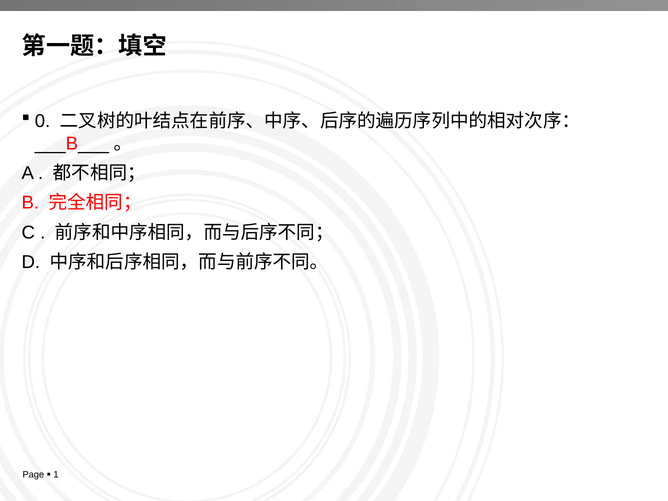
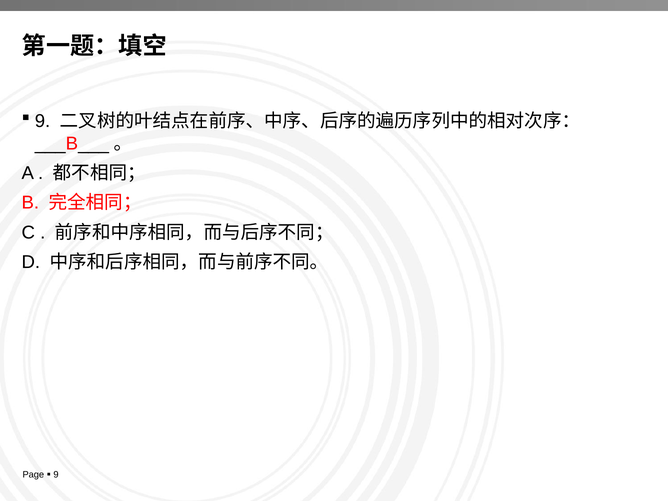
0 at (43, 121): 0 -> 9
1 at (56, 475): 1 -> 9
